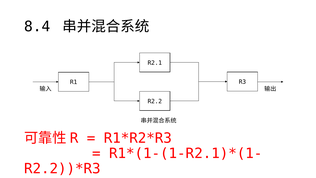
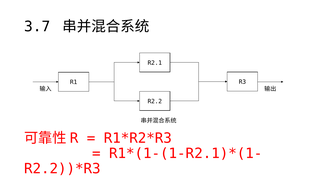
8.4: 8.4 -> 3.7
